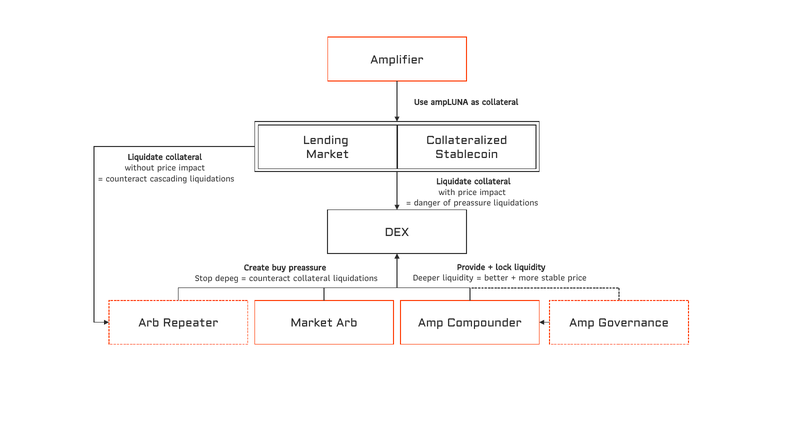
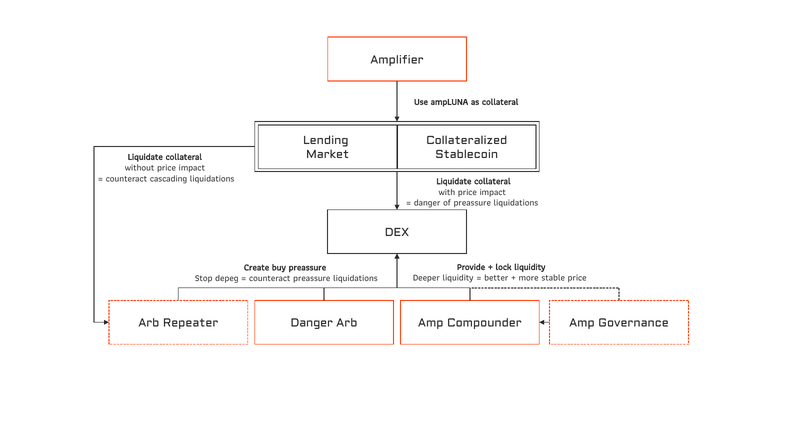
counteract collateral: collateral -> preassure
Repeater Market: Market -> Danger
